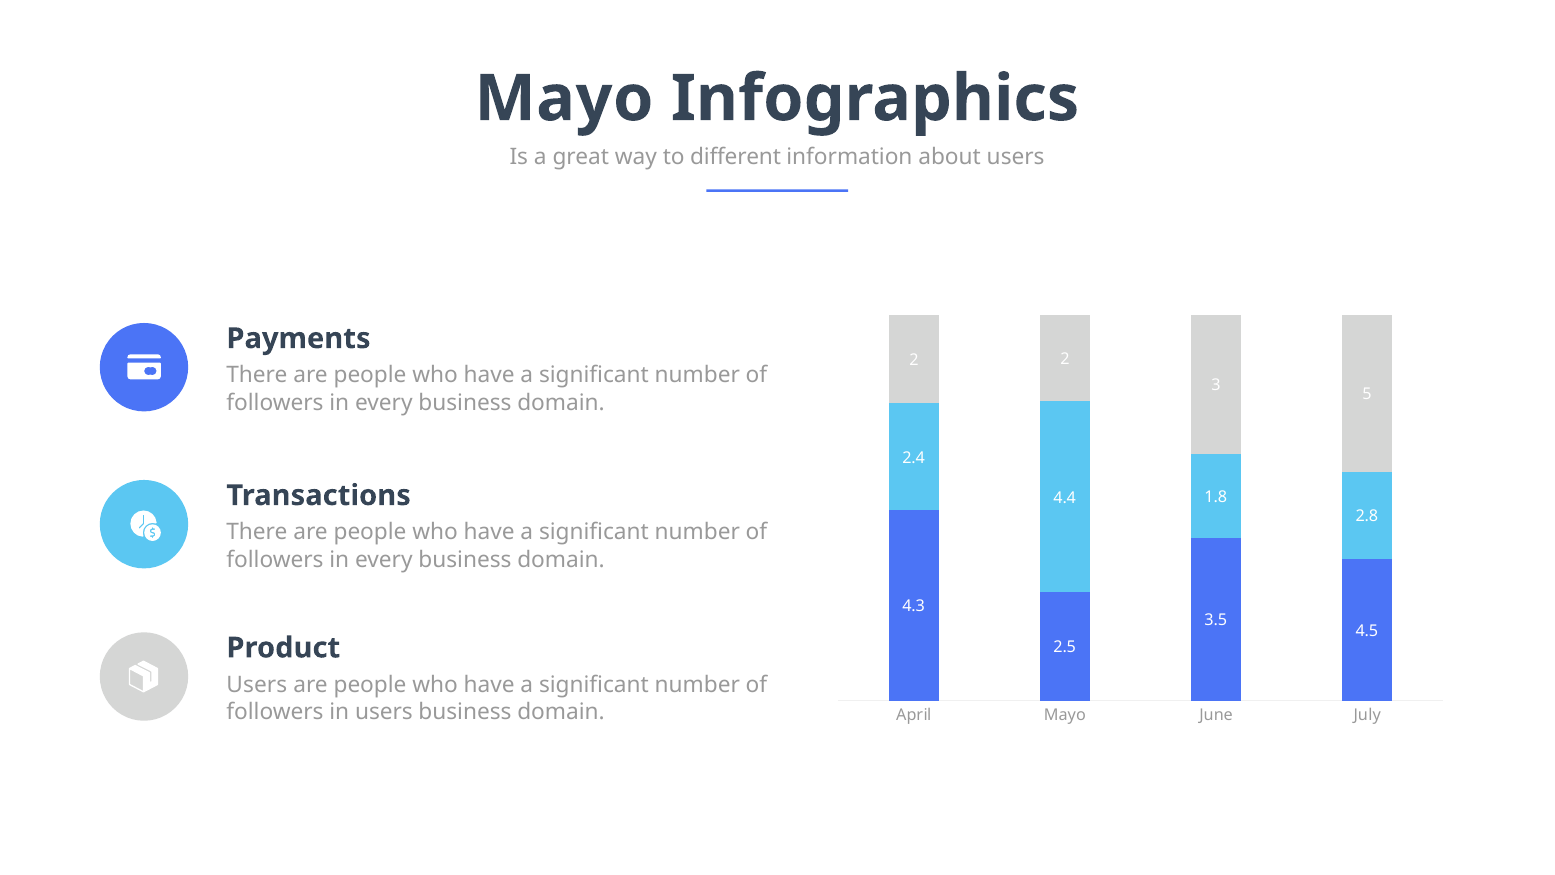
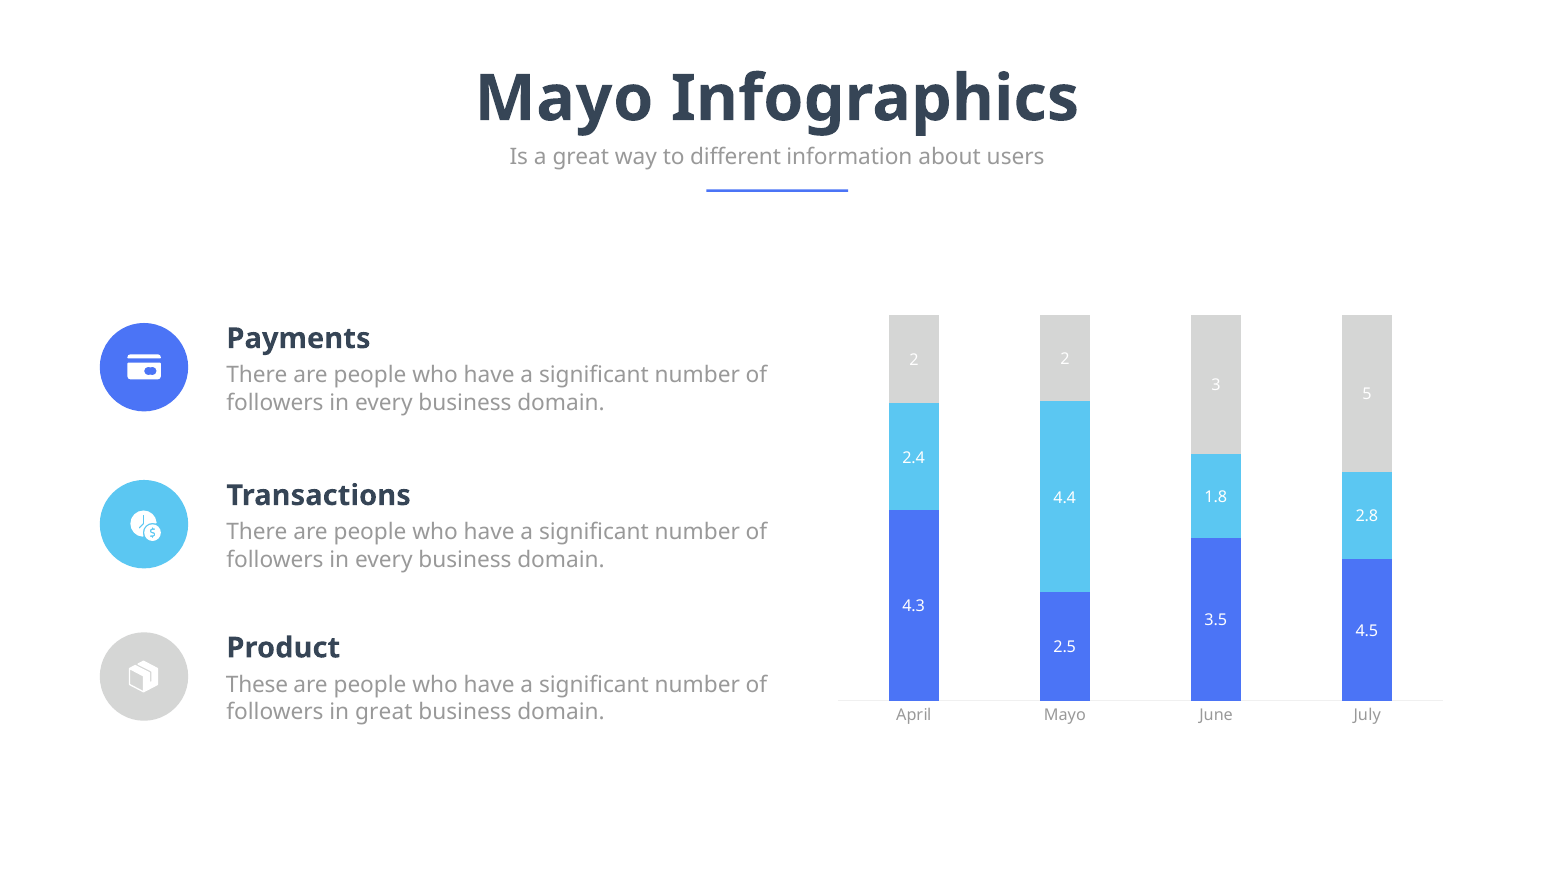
Users at (257, 684): Users -> These
in users: users -> great
